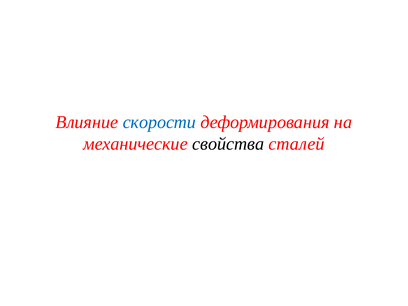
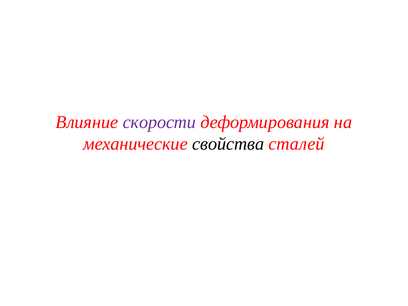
скорости colour: blue -> purple
